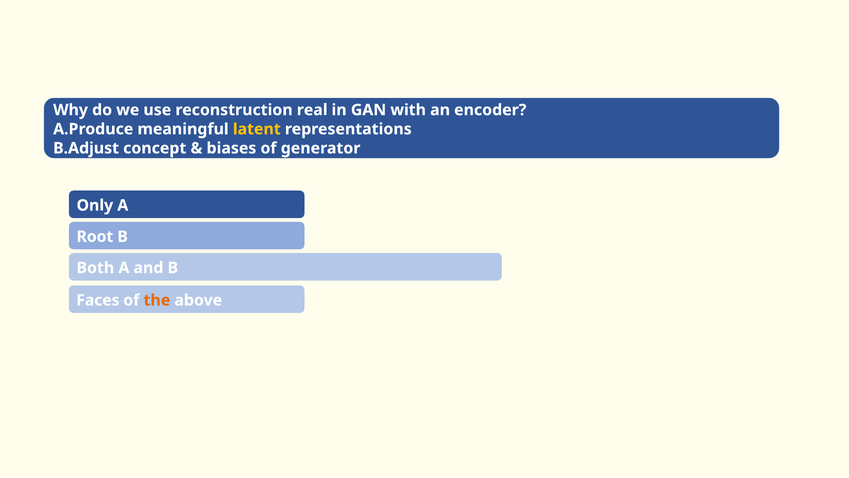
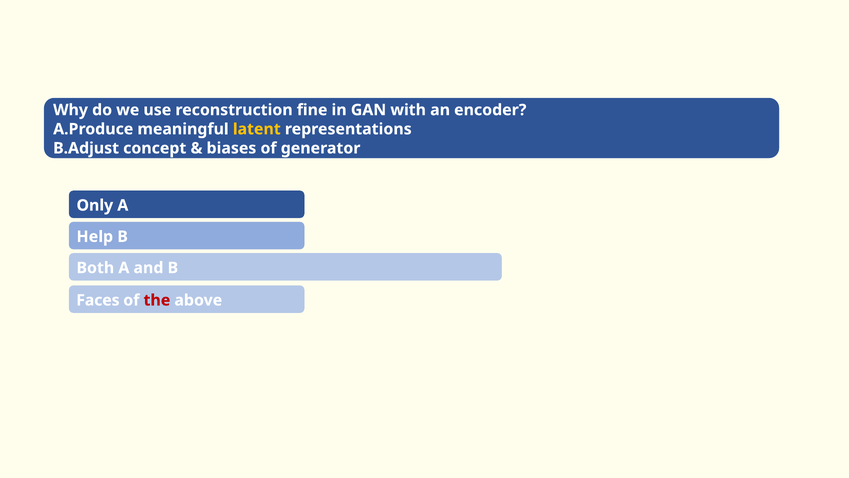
real: real -> fine
Root: Root -> Help
the colour: orange -> red
